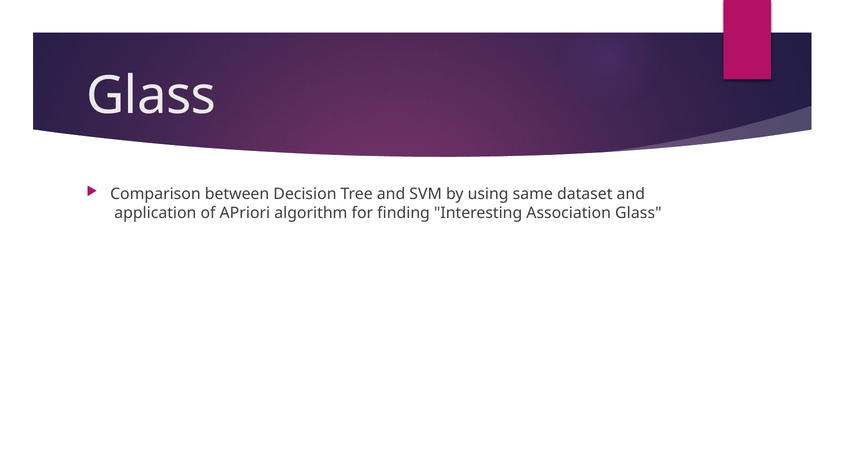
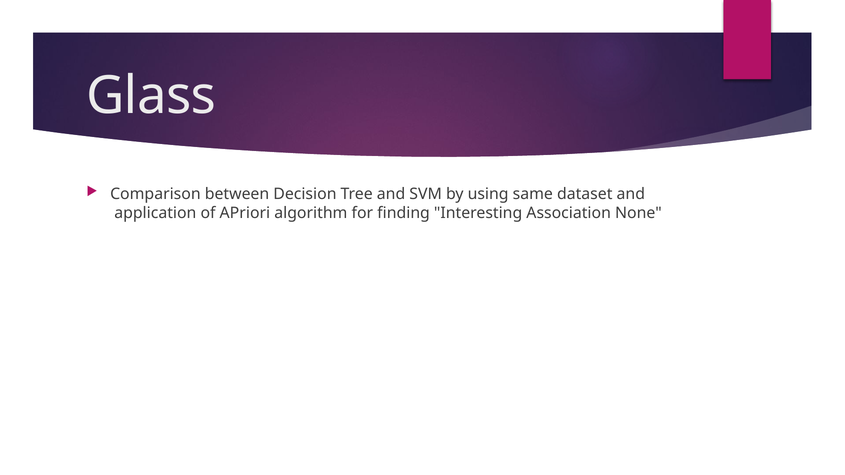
Association Glass: Glass -> None
